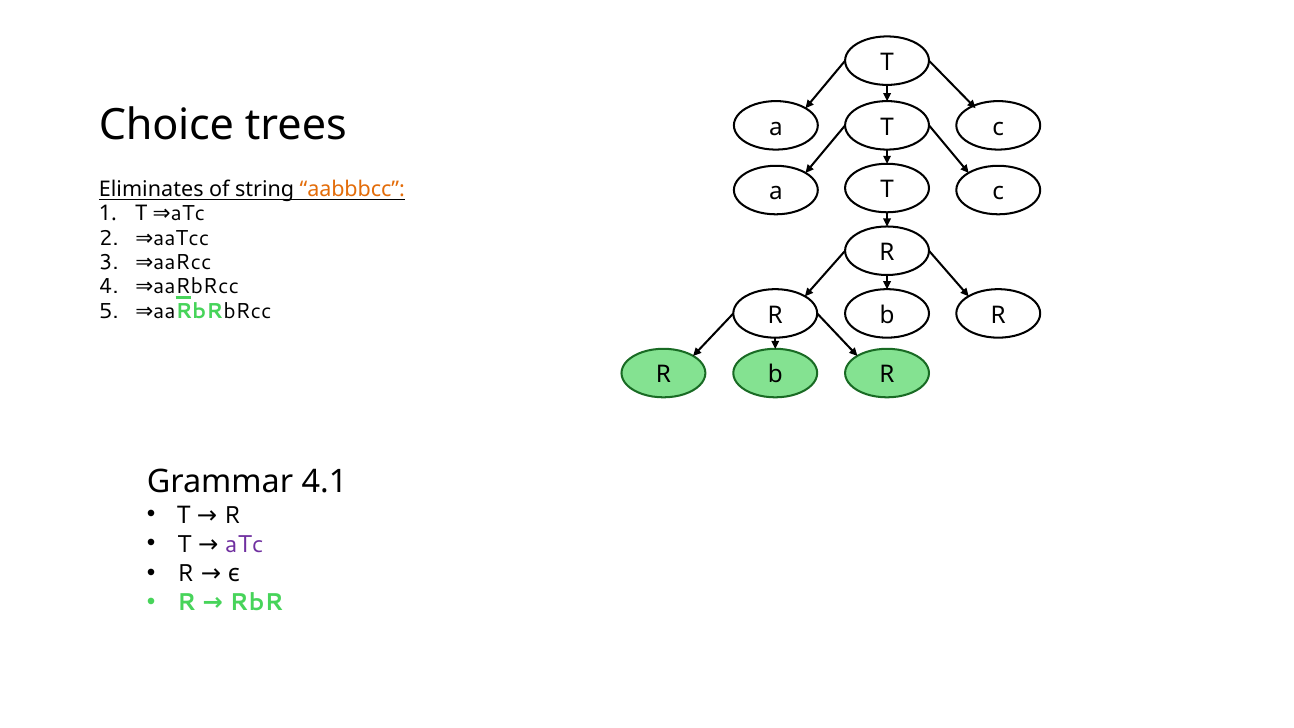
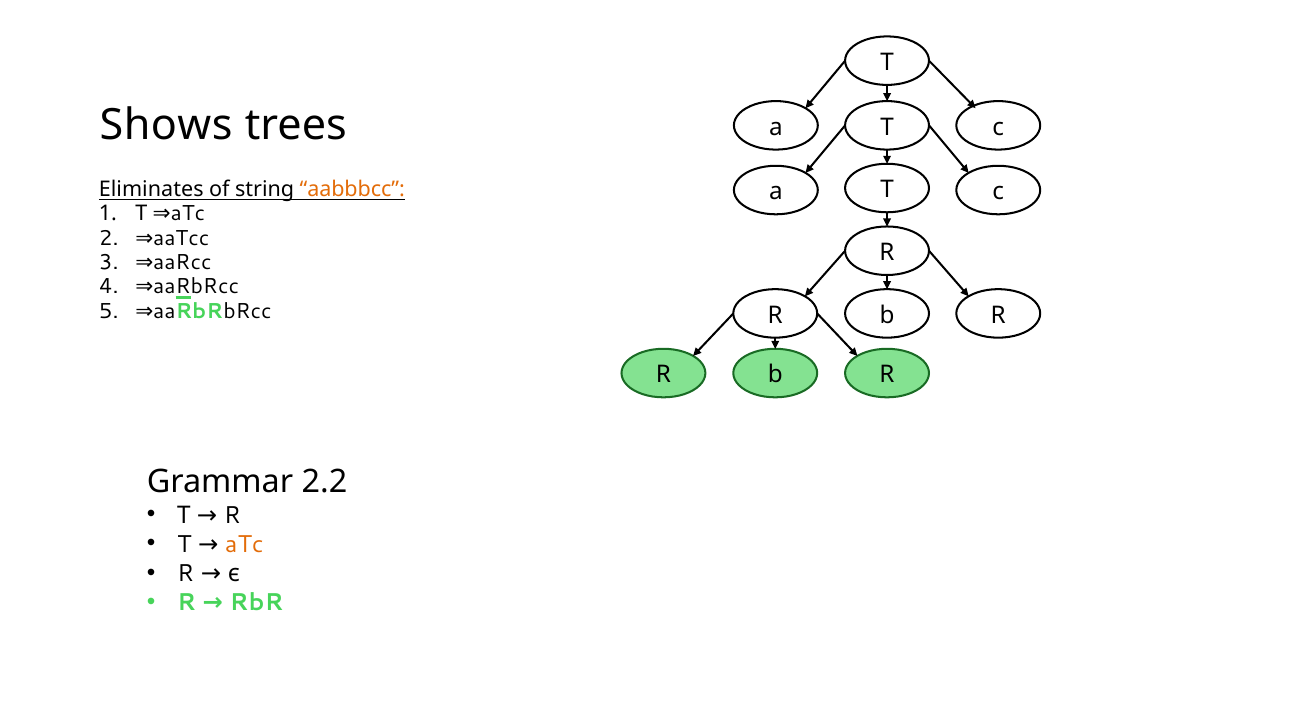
Choice: Choice -> Shows
4.1: 4.1 -> 2.2
aTc at (244, 544) colour: purple -> orange
